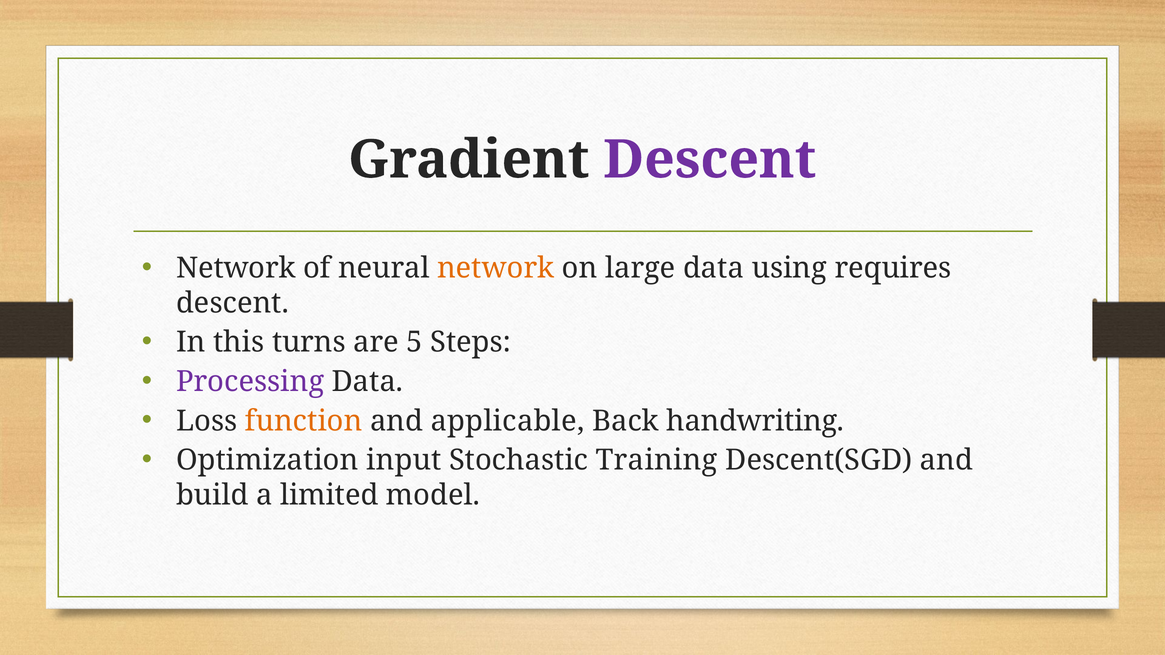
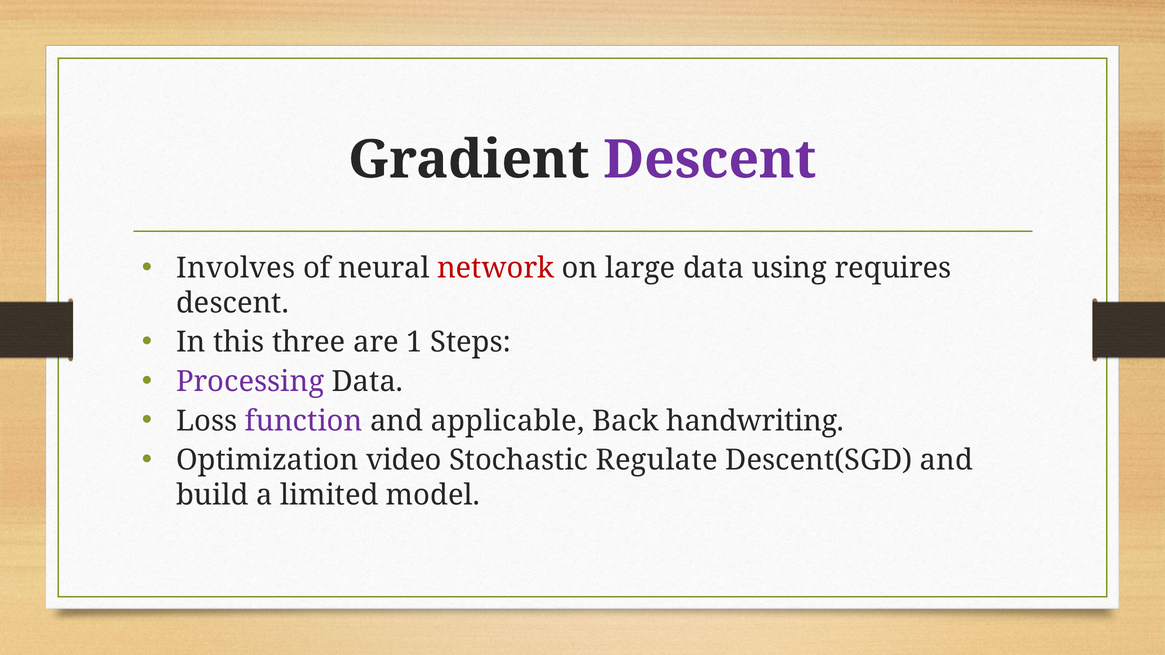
Network at (236, 268): Network -> Involves
network at (496, 268) colour: orange -> red
turns: turns -> three
5: 5 -> 1
function colour: orange -> purple
input: input -> video
Training: Training -> Regulate
